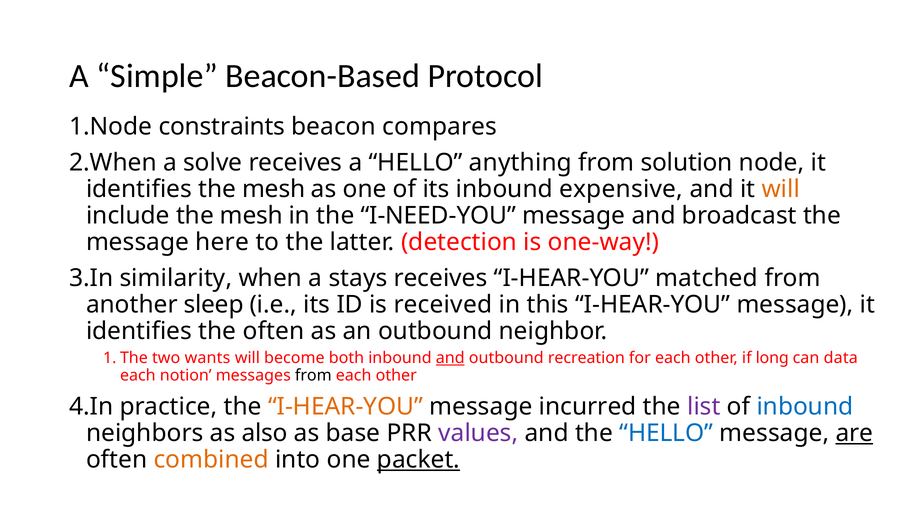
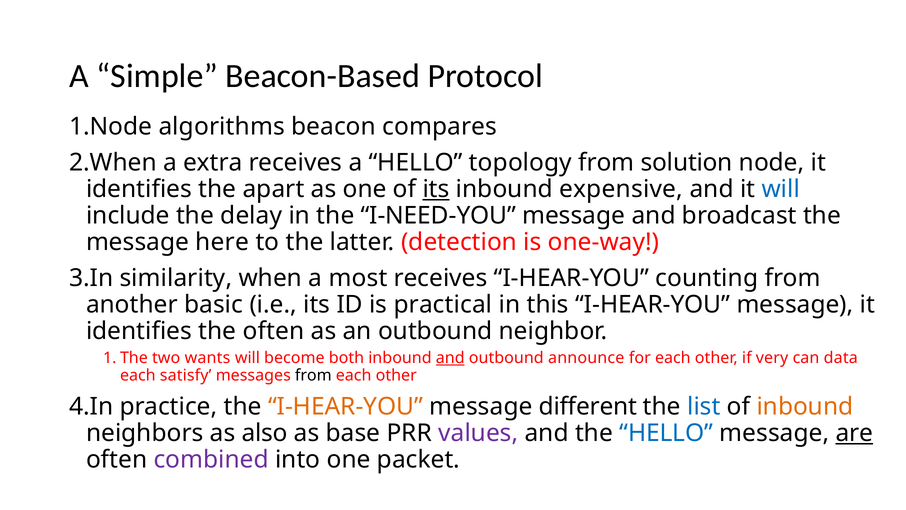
constraints: constraints -> algorithms
solve: solve -> extra
anything: anything -> topology
identifies the mesh: mesh -> apart
its at (436, 189) underline: none -> present
will at (781, 189) colour: orange -> blue
include the mesh: mesh -> delay
stays: stays -> most
matched: matched -> counting
sleep: sleep -> basic
received: received -> practical
recreation: recreation -> announce
long: long -> very
notion: notion -> satisfy
incurred: incurred -> different
list colour: purple -> blue
inbound at (805, 406) colour: blue -> orange
combined colour: orange -> purple
packet underline: present -> none
